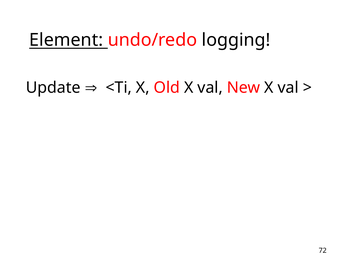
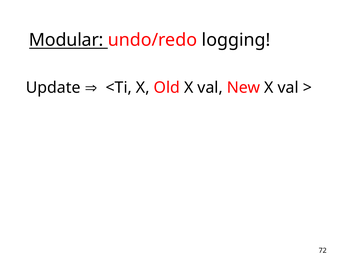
Element: Element -> Modular
